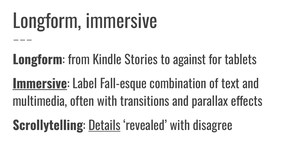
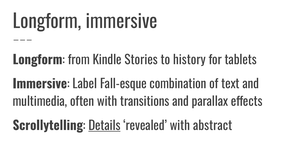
against: against -> history
Immersive at (40, 84) underline: present -> none
disagree: disagree -> abstract
